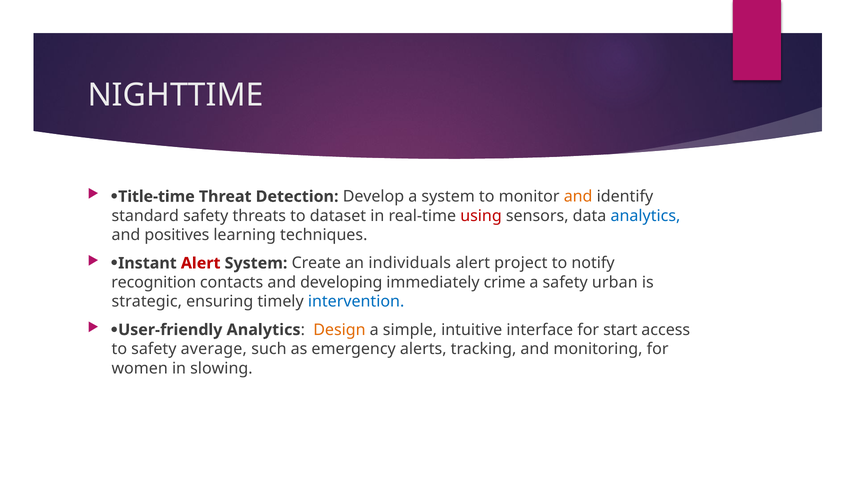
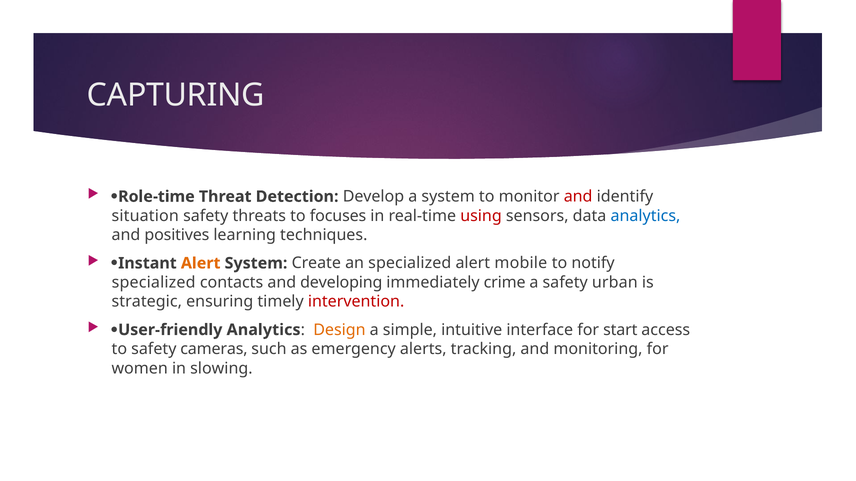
NIGHTTIME: NIGHTTIME -> CAPTURING
Title-time: Title-time -> Role-time
and at (578, 197) colour: orange -> red
standard: standard -> situation
dataset: dataset -> focuses
Alert at (201, 263) colour: red -> orange
an individuals: individuals -> specialized
project: project -> mobile
recognition at (154, 283): recognition -> specialized
intervention colour: blue -> red
average: average -> cameras
